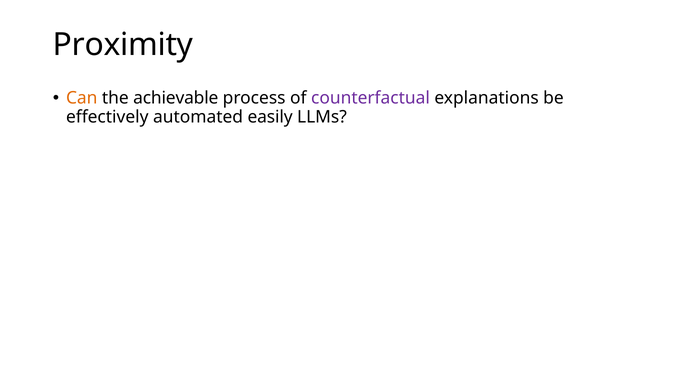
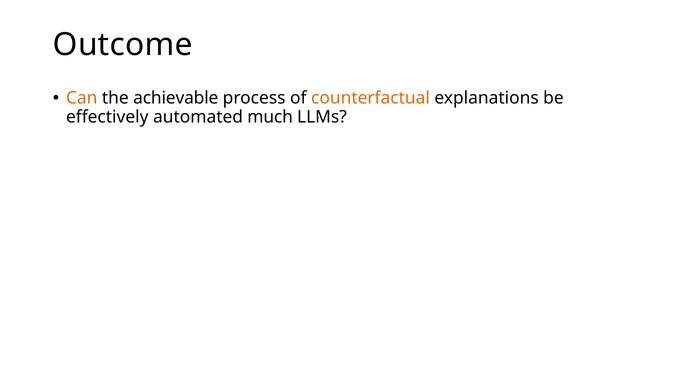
Proximity: Proximity -> Outcome
counterfactual colour: purple -> orange
easily: easily -> much
